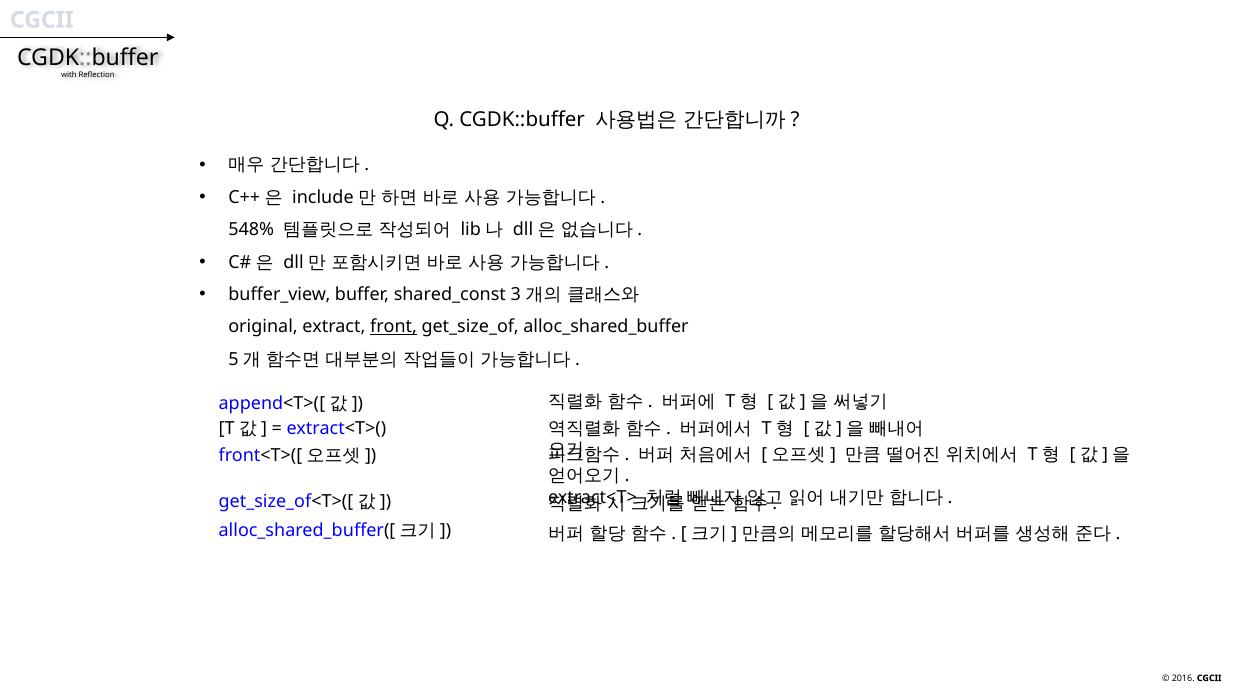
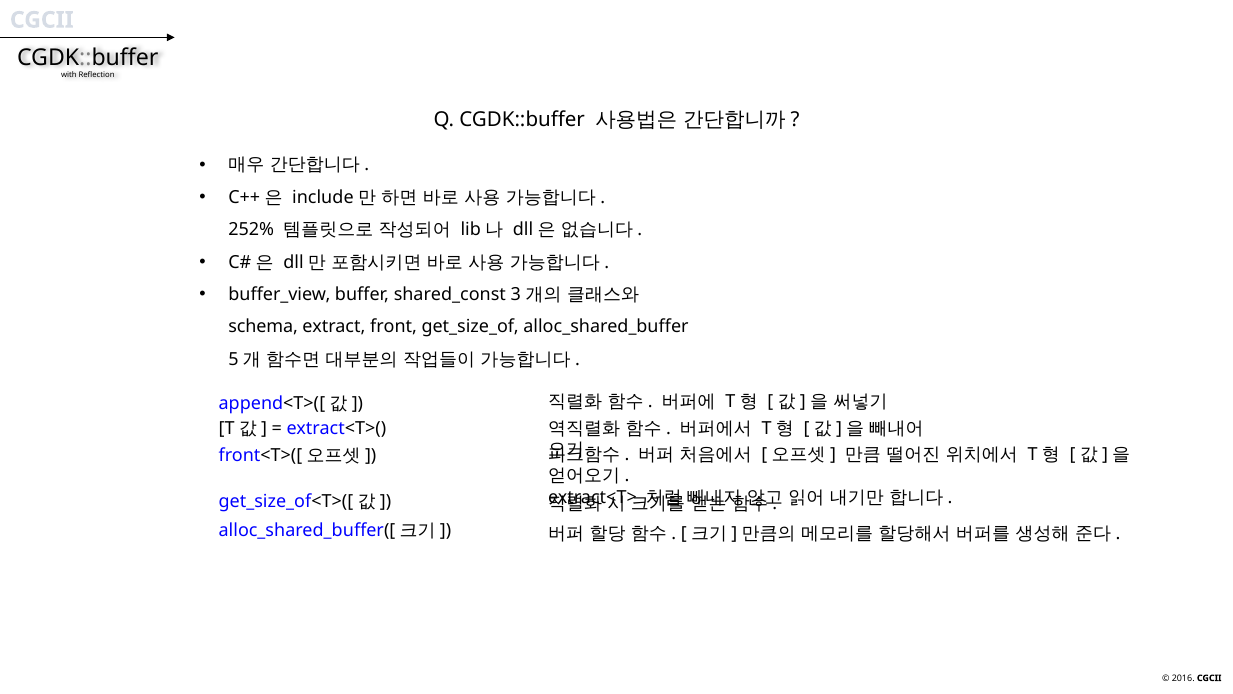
548%: 548% -> 252%
original: original -> schema
front underline: present -> none
